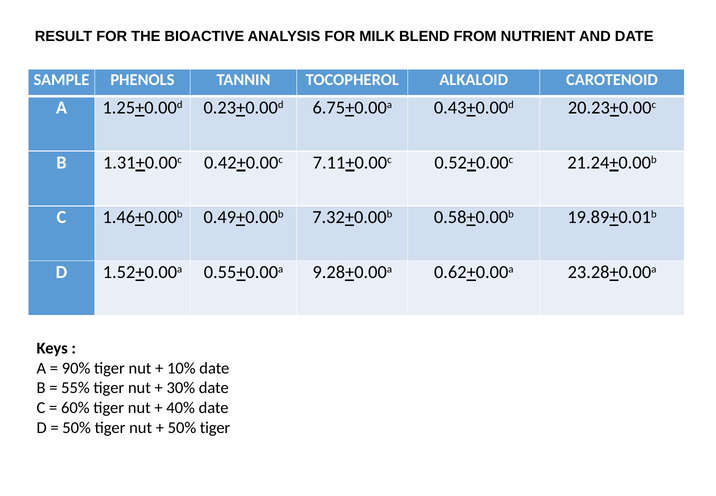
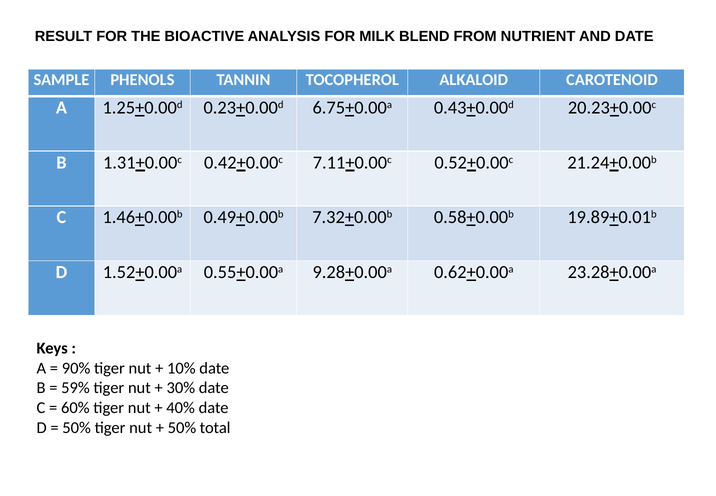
55%: 55% -> 59%
tiger at (215, 427): tiger -> total
